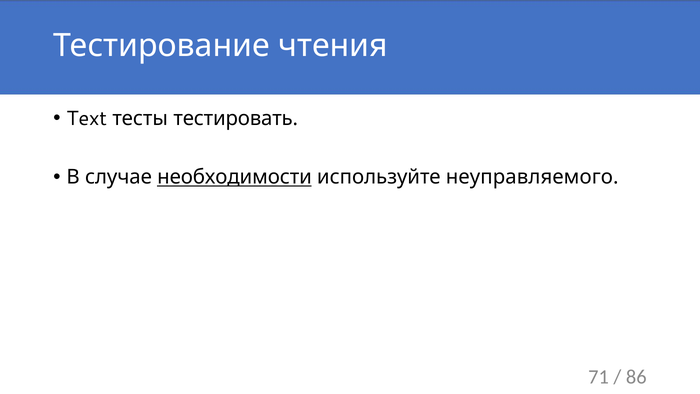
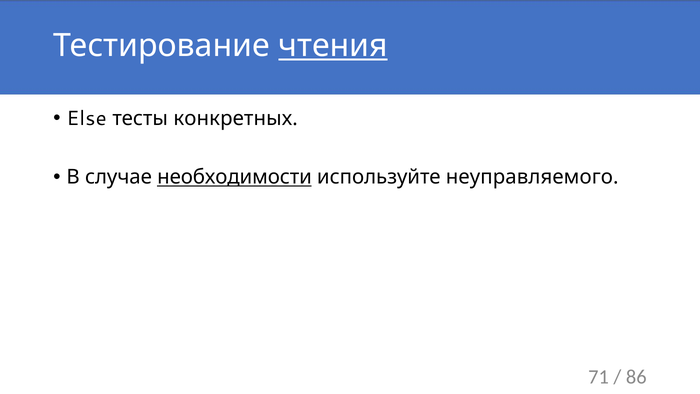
чтения underline: none -> present
Text: Text -> Else
тестировать: тестировать -> конкретных
